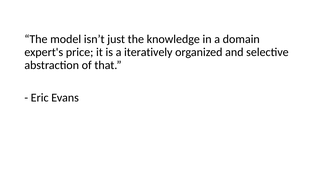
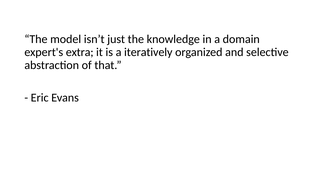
price: price -> extra
